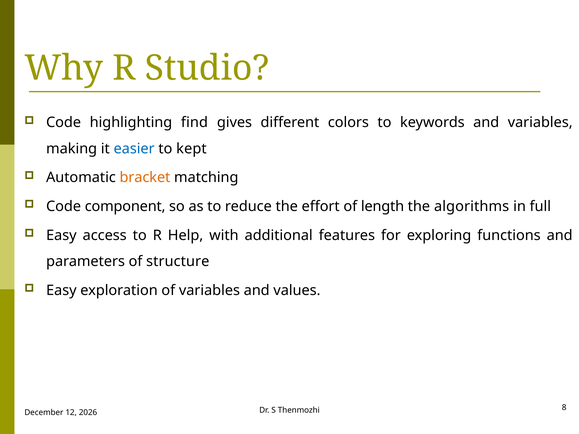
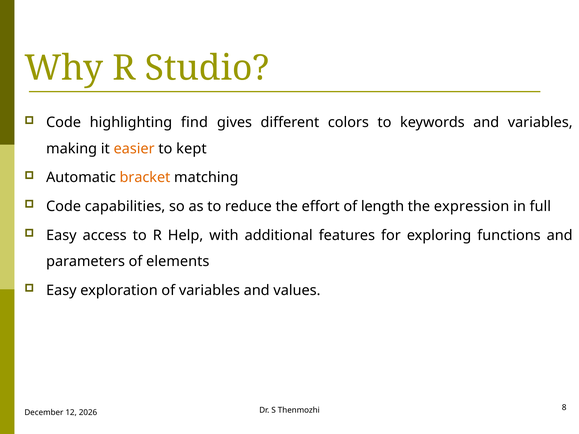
easier colour: blue -> orange
component: component -> capabilities
algorithms: algorithms -> expression
structure: structure -> elements
